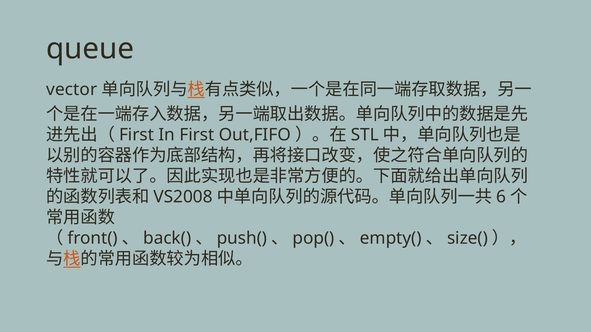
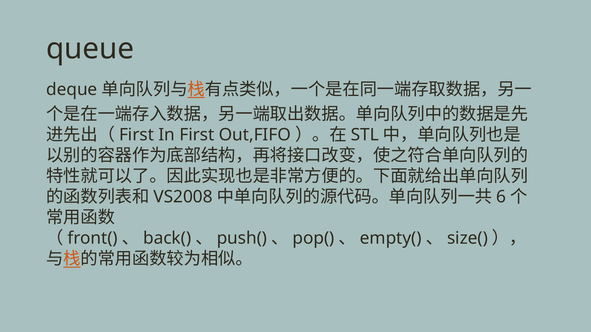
vector: vector -> deque
